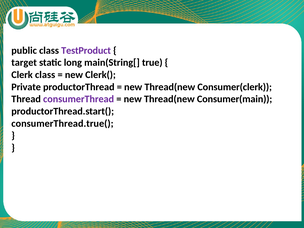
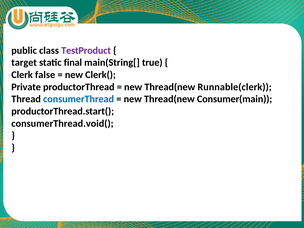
long: long -> final
Clerk class: class -> false
Consumer(clerk: Consumer(clerk -> Runnable(clerk
consumerThread colour: purple -> blue
consumerThread.true(: consumerThread.true( -> consumerThread.void(
